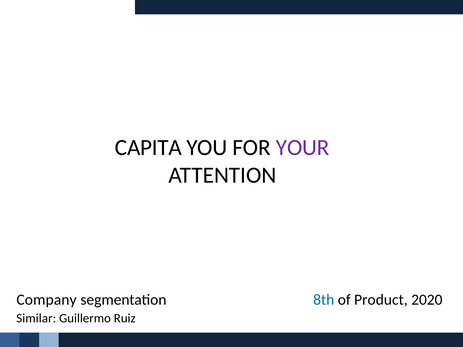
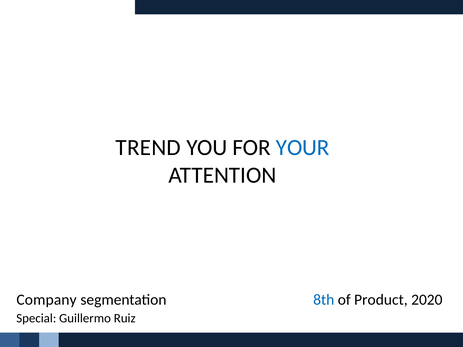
CAPITA: CAPITA -> TREND
YOUR colour: purple -> blue
Similar: Similar -> Special
